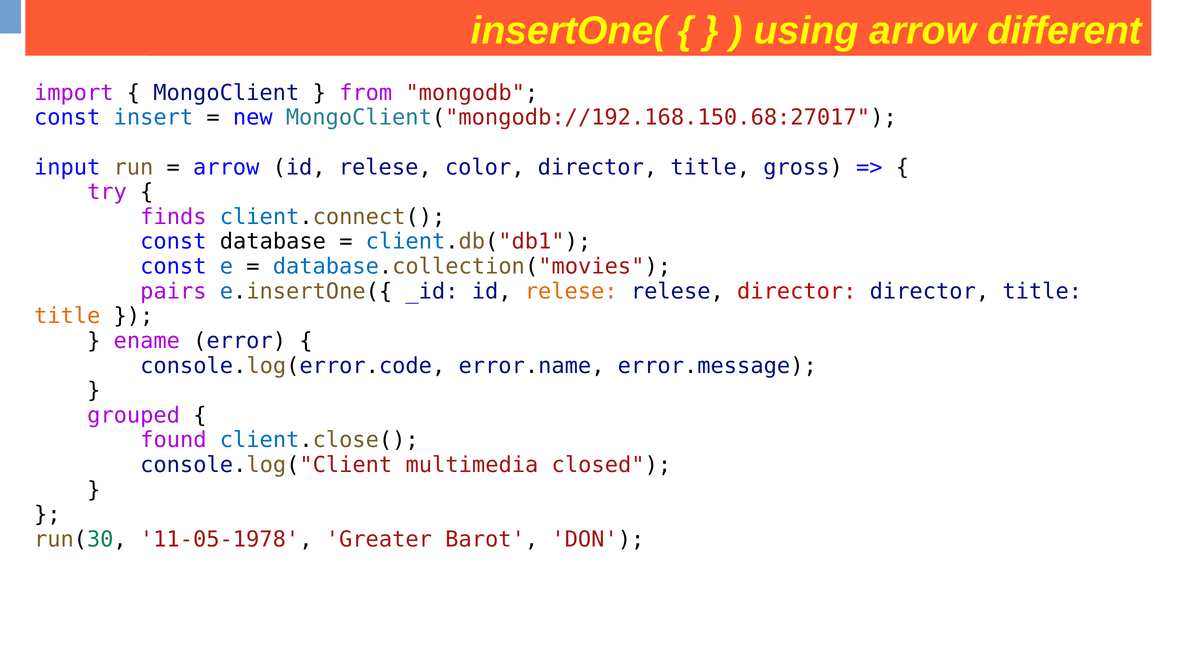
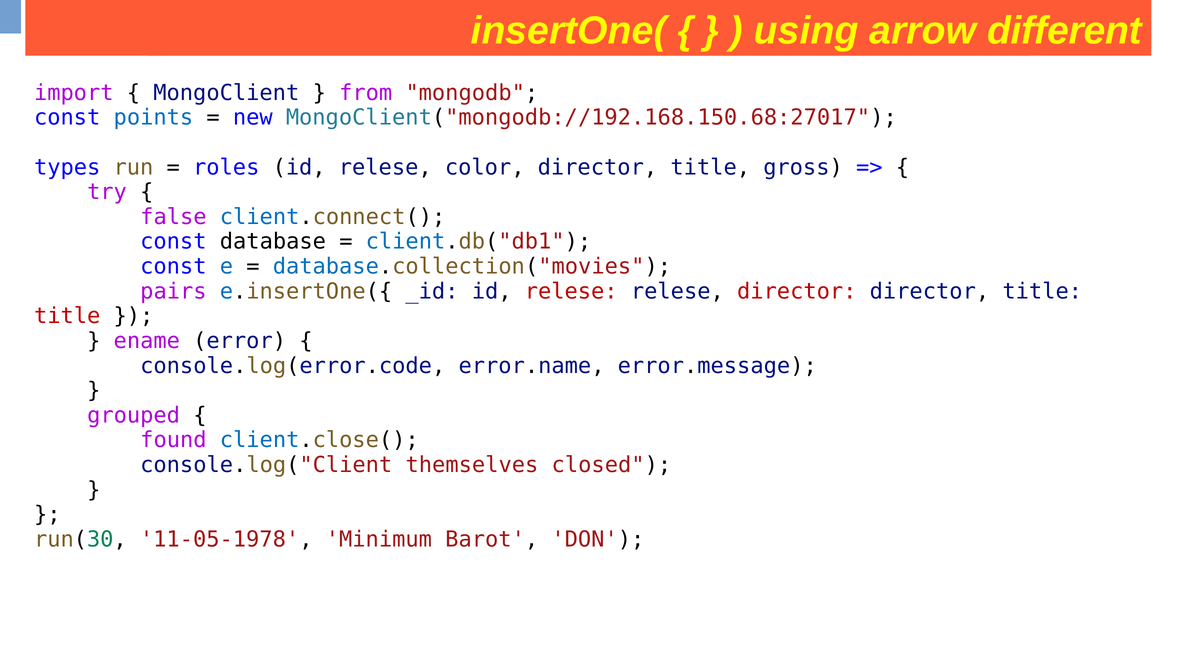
insert: insert -> points
input: input -> types
arrow at (226, 167): arrow -> roles
finds: finds -> false
relese at (571, 291) colour: orange -> red
title at (67, 316) colour: orange -> red
multimedia: multimedia -> themselves
Greater: Greater -> Minimum
